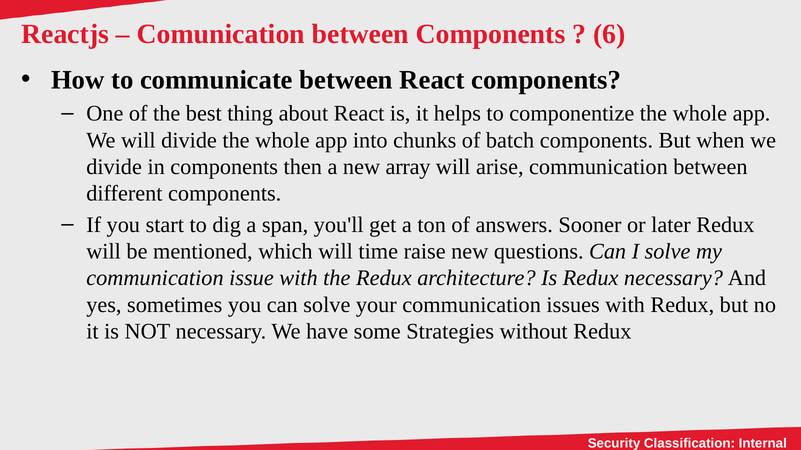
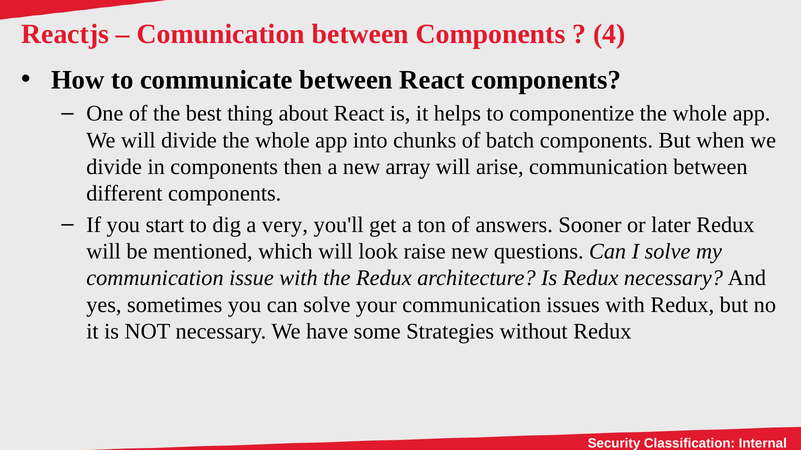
6: 6 -> 4
span: span -> very
time: time -> look
